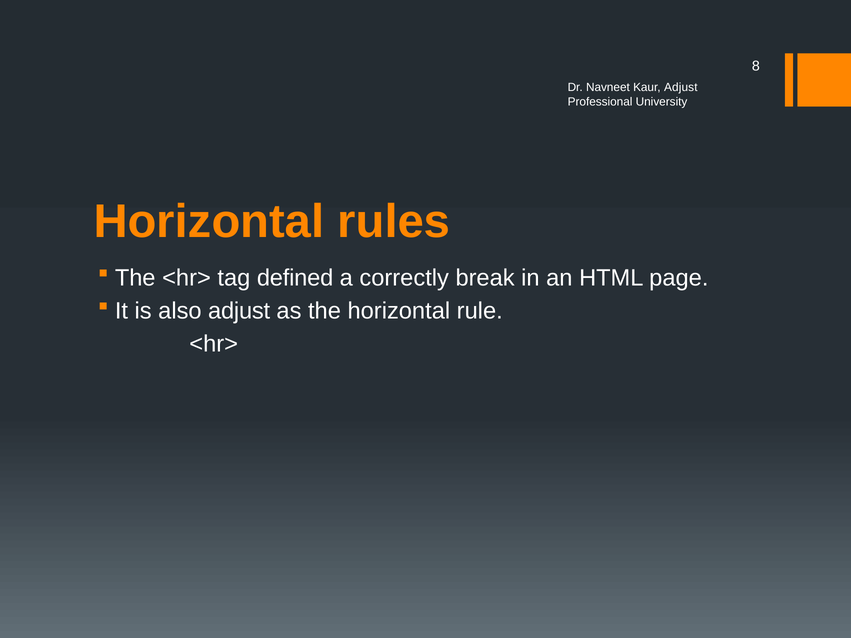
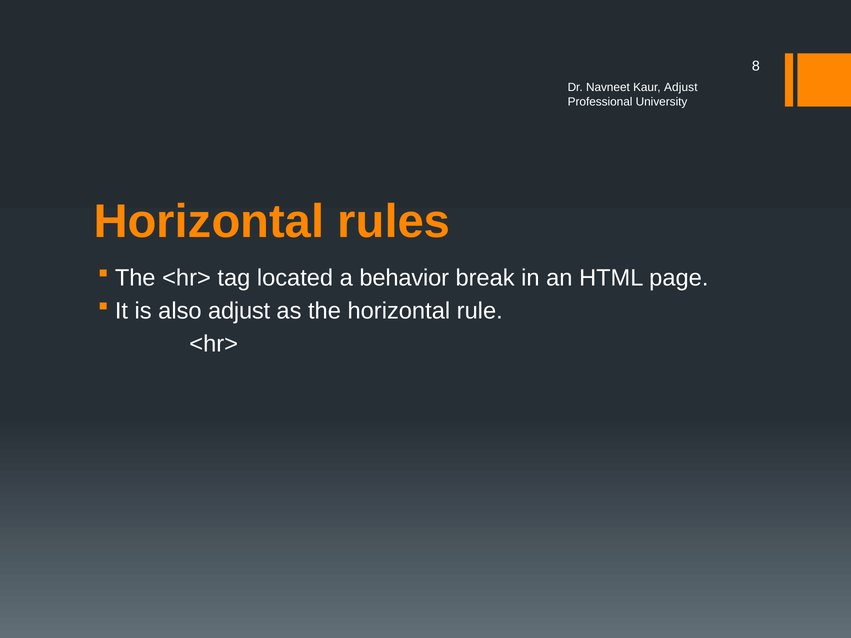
defined: defined -> located
correctly: correctly -> behavior
